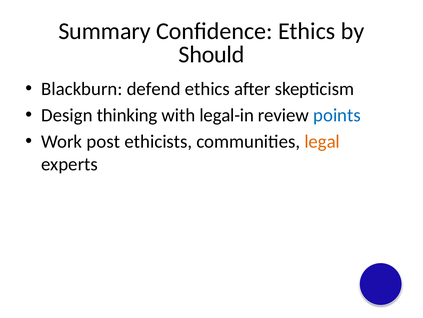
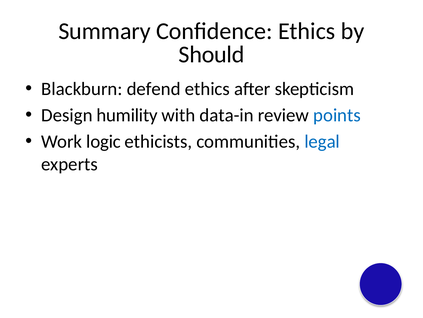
thinking: thinking -> humility
legal-in: legal-in -> data-in
post: post -> logic
legal colour: orange -> blue
